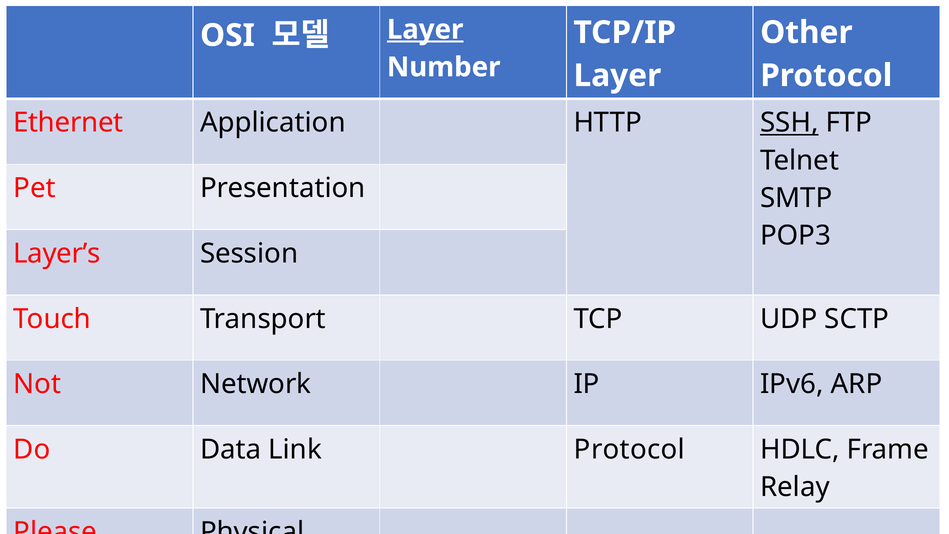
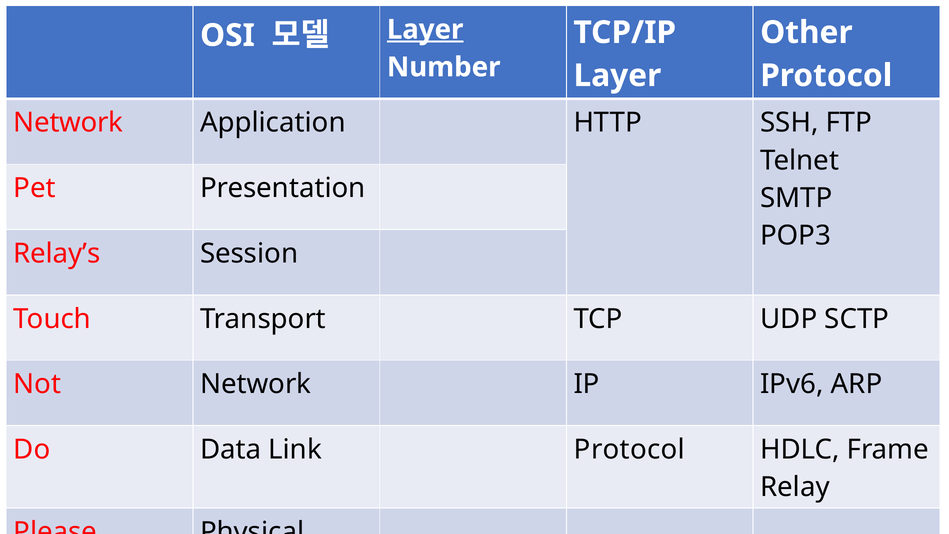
Ethernet at (68, 123): Ethernet -> Network
SSH underline: present -> none
Layer’s: Layer’s -> Relay’s
